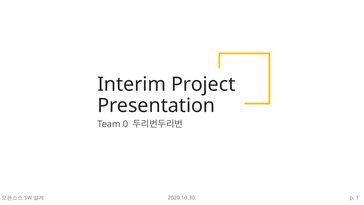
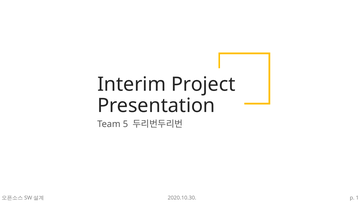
0: 0 -> 5
